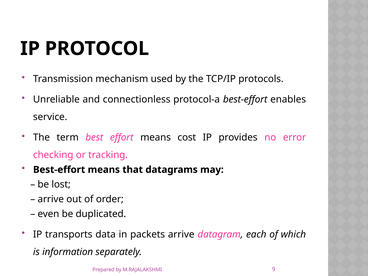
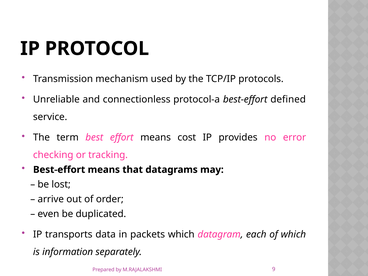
enables: enables -> defined
packets arrive: arrive -> which
